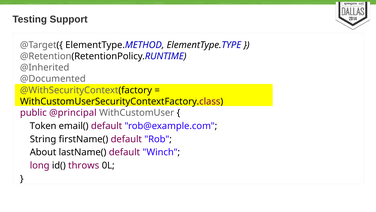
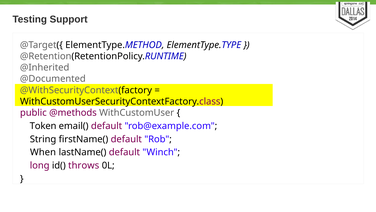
@principal: @principal -> @methods
About: About -> When
